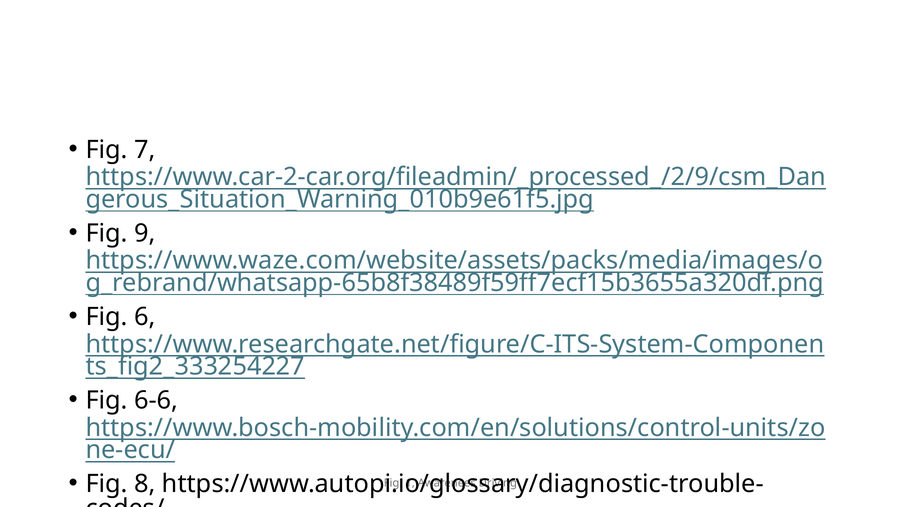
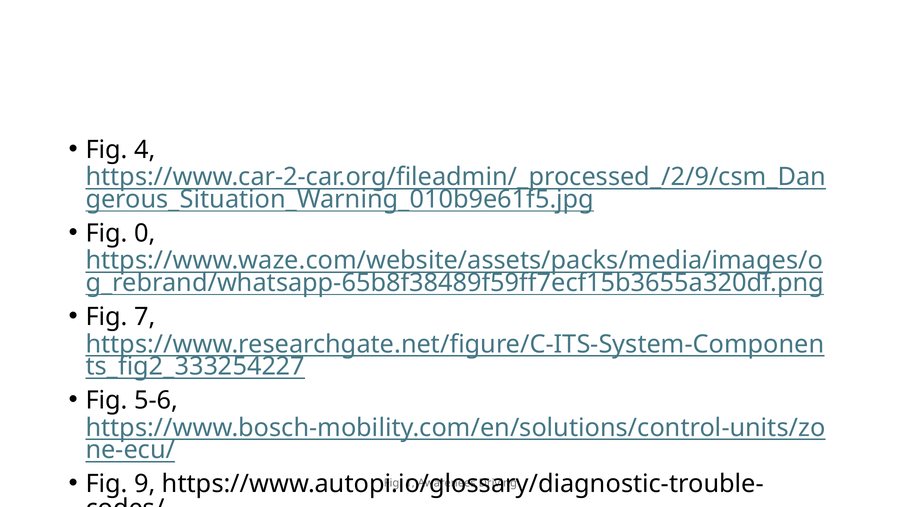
7: 7 -> 4
9: 9 -> 0
6: 6 -> 7
6-6: 6-6 -> 5-6
8: 8 -> 9
